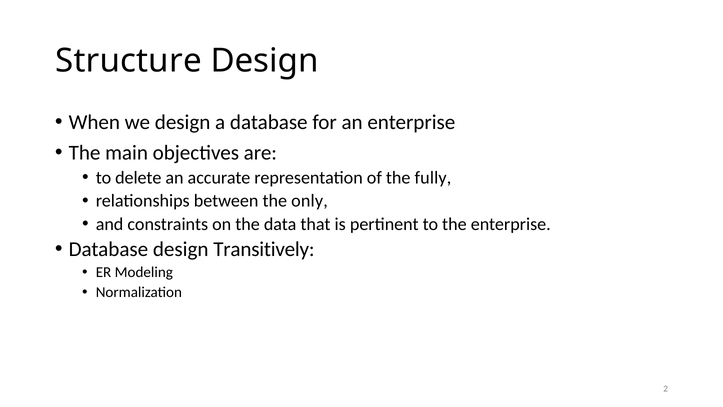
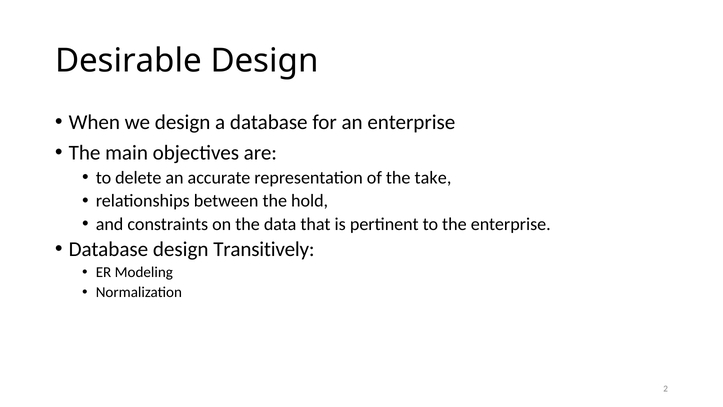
Structure: Structure -> Desirable
fully: fully -> take
only: only -> hold
